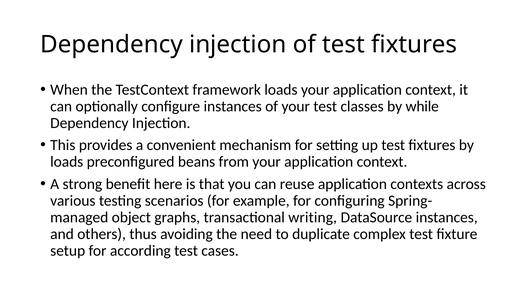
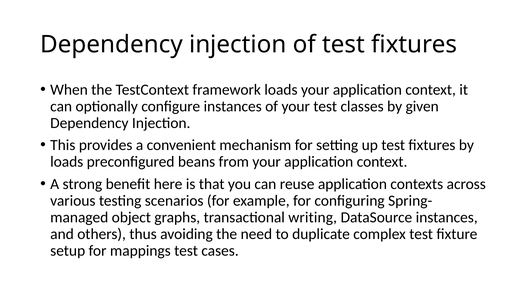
while: while -> given
according: according -> mappings
